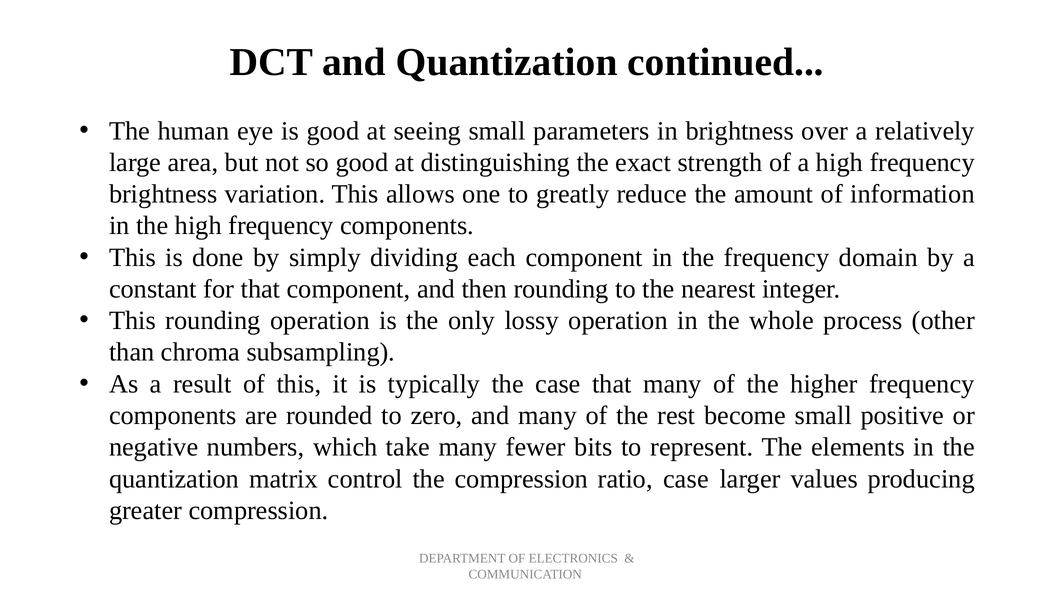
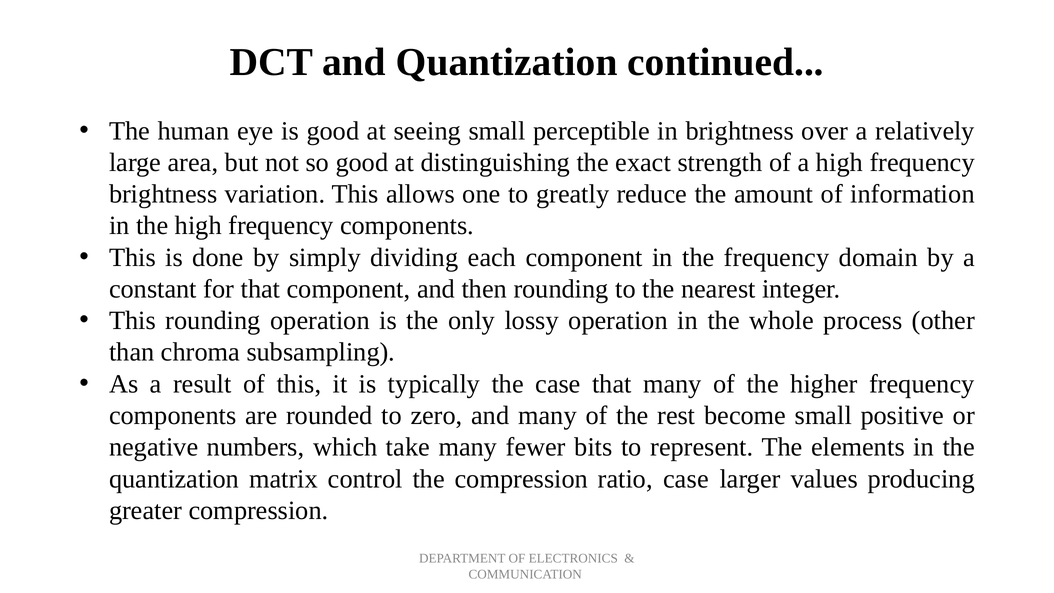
parameters: parameters -> perceptible
